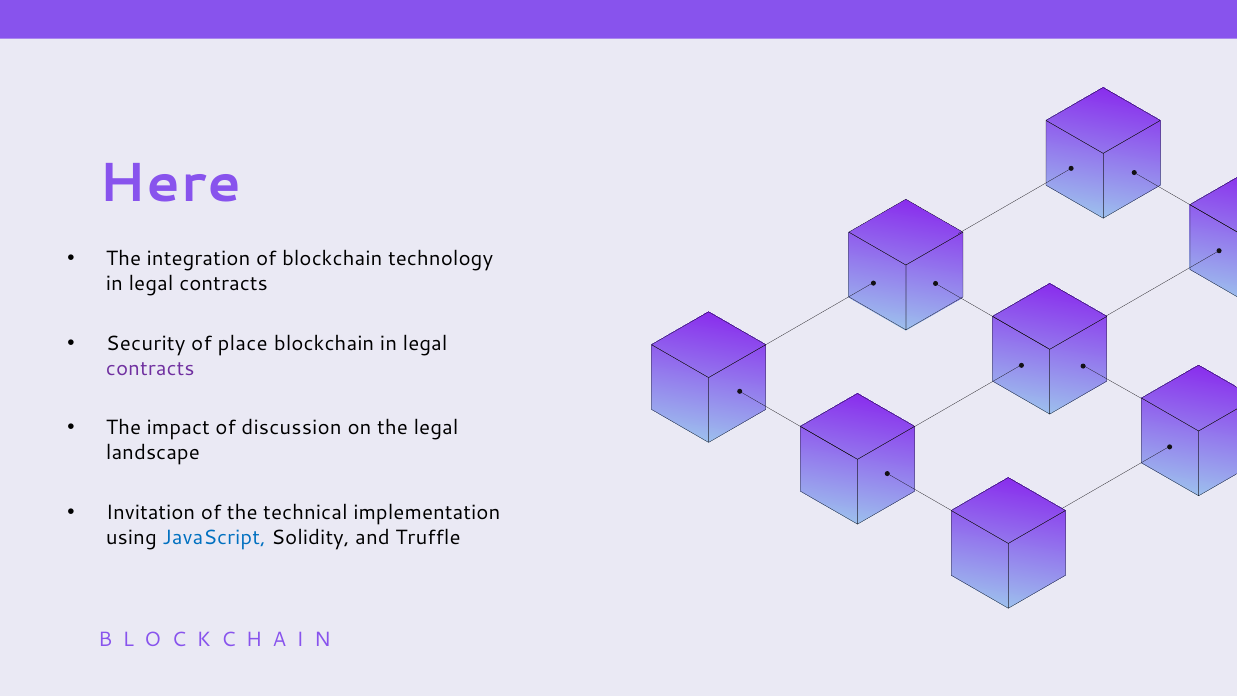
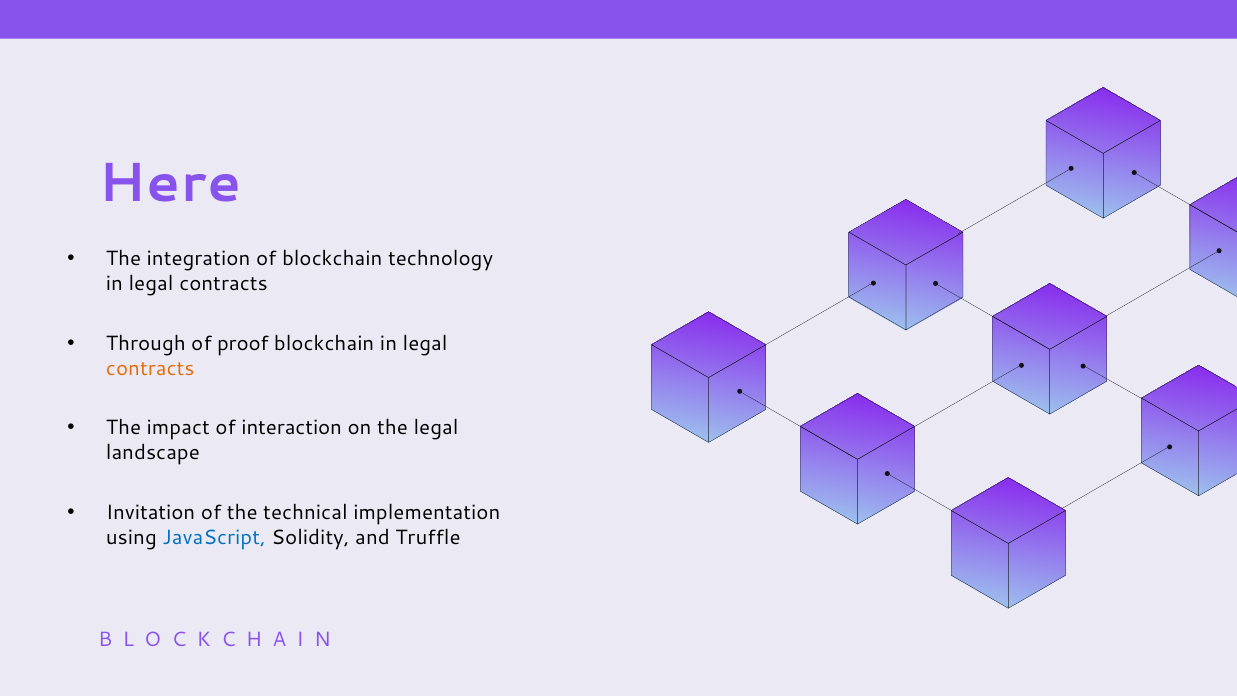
Security: Security -> Through
place: place -> proof
contracts at (150, 368) colour: purple -> orange
discussion: discussion -> interaction
